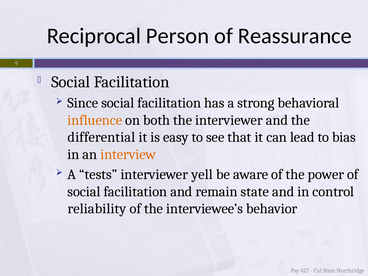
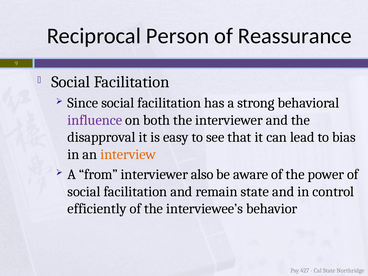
influence colour: orange -> purple
differential: differential -> disapproval
tests: tests -> from
yell: yell -> also
reliability: reliability -> efficiently
